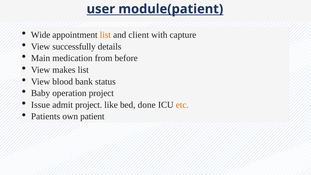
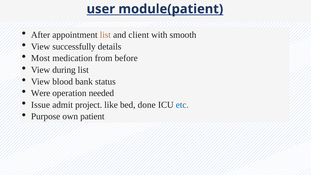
Wide: Wide -> After
capture: capture -> smooth
Main: Main -> Most
makes: makes -> during
Baby: Baby -> Were
operation project: project -> needed
etc colour: orange -> blue
Patients: Patients -> Purpose
